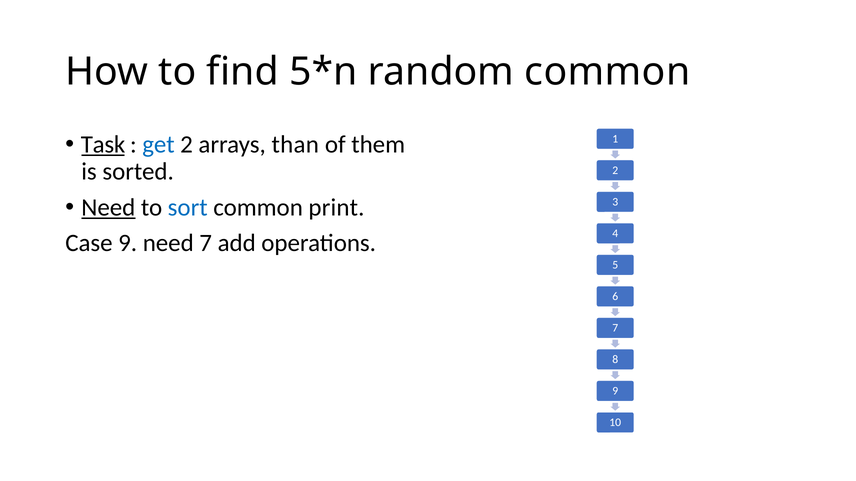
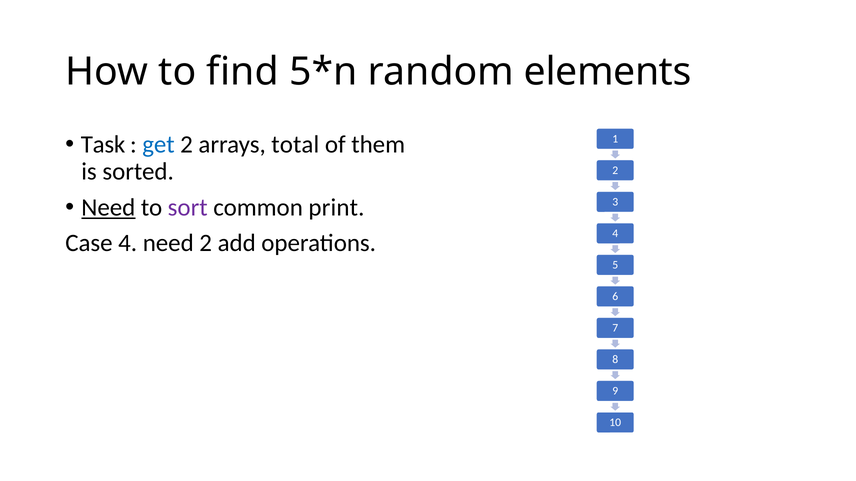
random common: common -> elements
Task underline: present -> none
than: than -> total
sort colour: blue -> purple
Case 9: 9 -> 4
need 7: 7 -> 2
